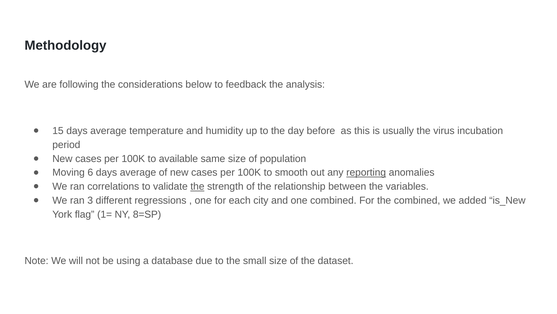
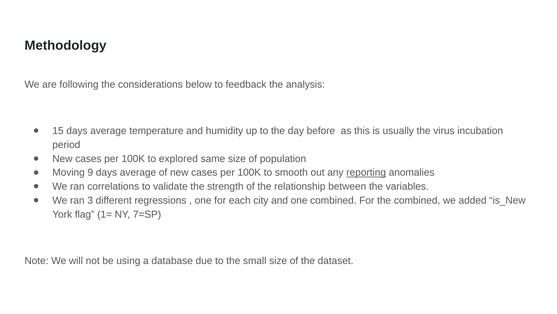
available: available -> explored
6: 6 -> 9
the at (197, 186) underline: present -> none
8=SP: 8=SP -> 7=SP
